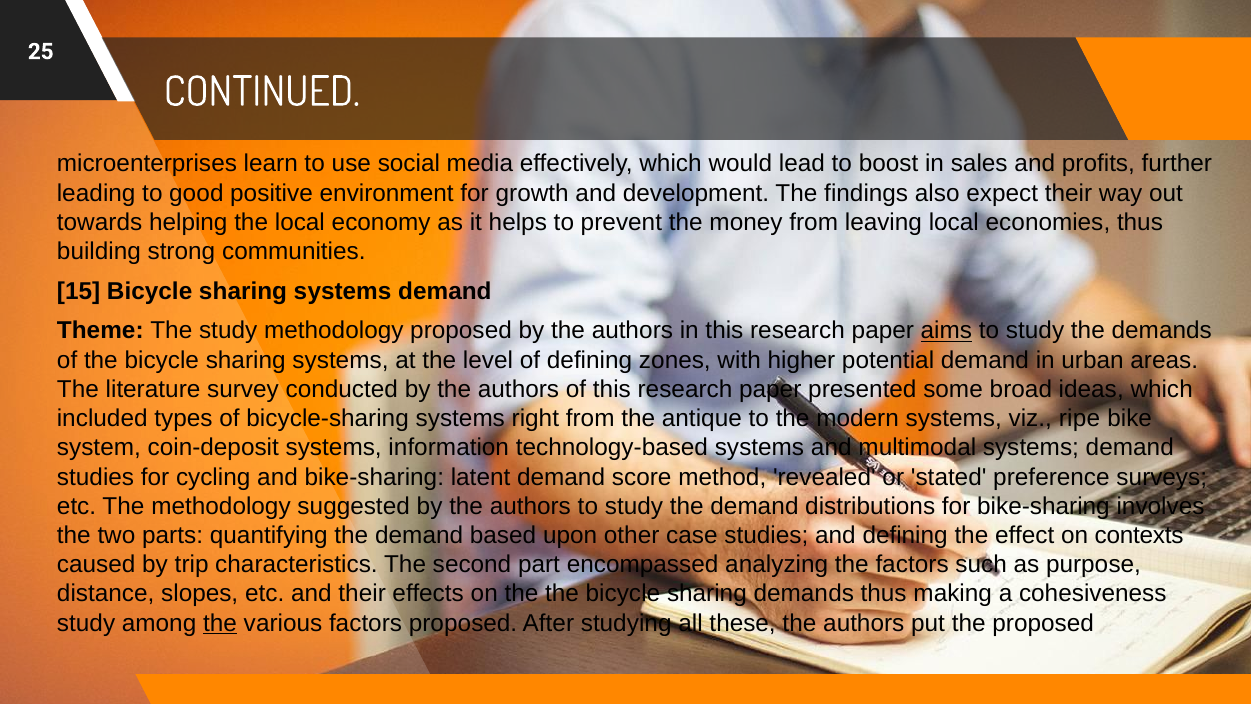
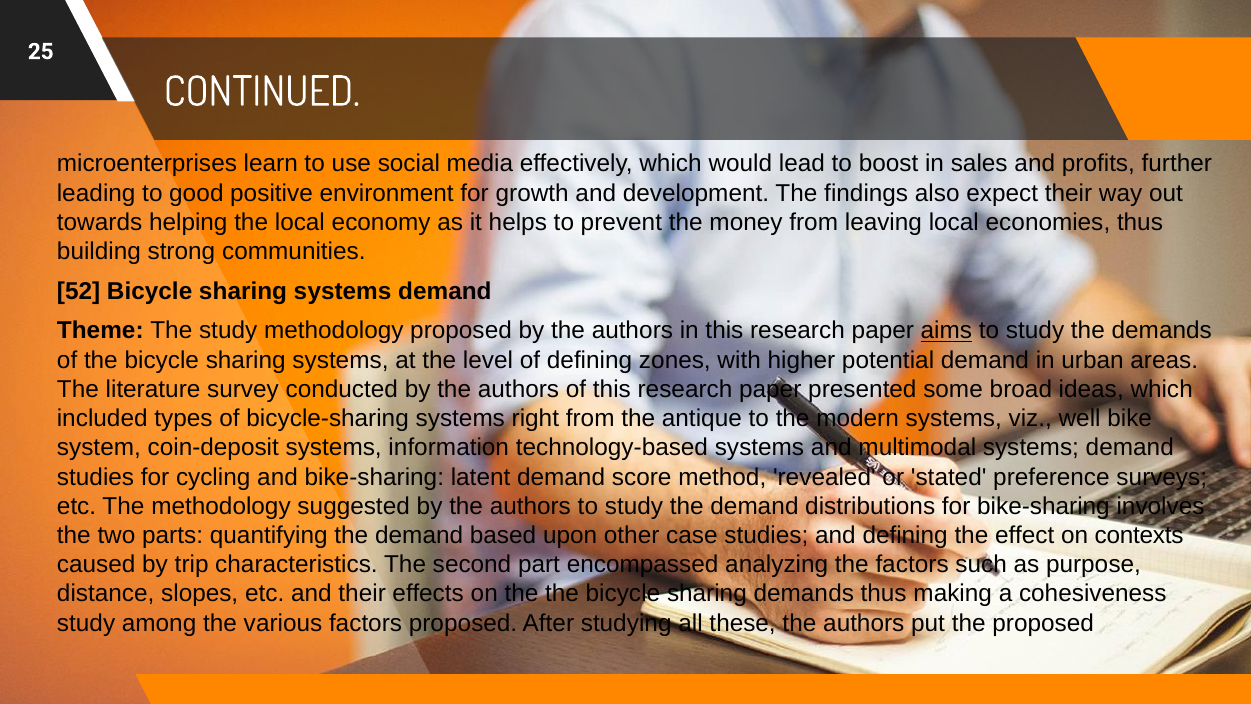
15: 15 -> 52
ripe: ripe -> well
the at (220, 623) underline: present -> none
